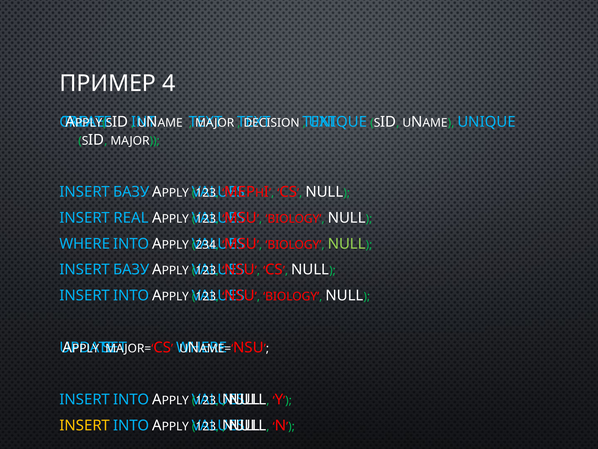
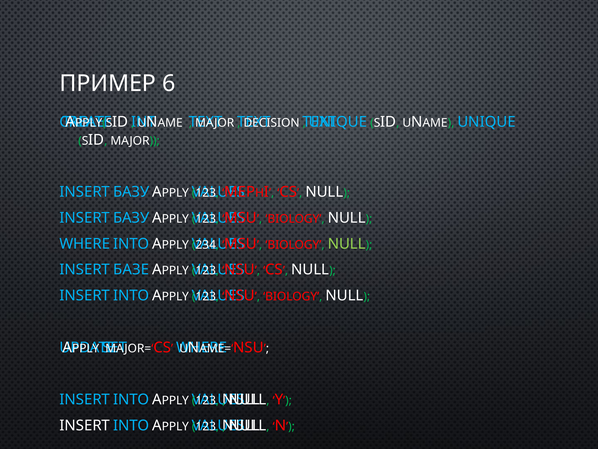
4: 4 -> 6
REAL at (131, 218): REAL -> БАЗУ
БАЗУ at (131, 269): БАЗУ -> БАЗЕ
INSERT at (85, 425) colour: yellow -> white
